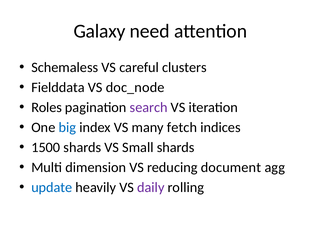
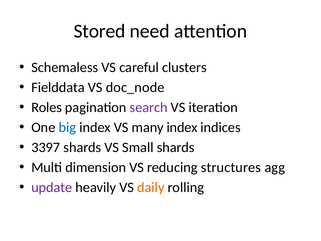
Galaxy: Galaxy -> Stored
many fetch: fetch -> index
1500: 1500 -> 3397
document: document -> structures
update colour: blue -> purple
daily colour: purple -> orange
